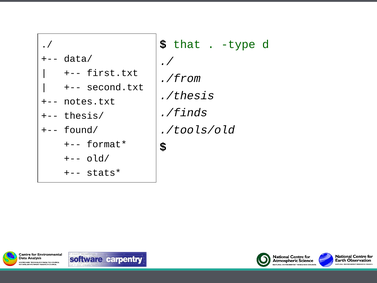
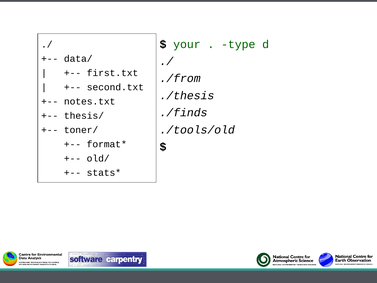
that: that -> your
found/: found/ -> toner/
